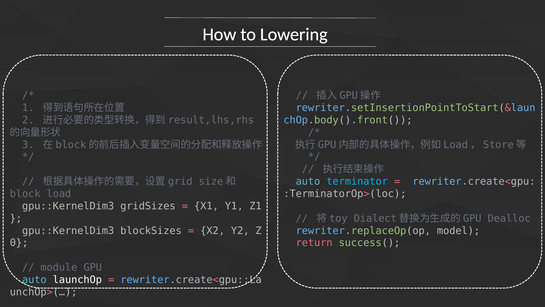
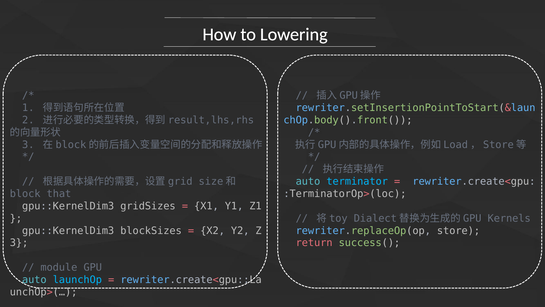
load: load -> that
Dealloc: Dealloc -> Kernels
model: model -> store
0 at (19, 243): 0 -> 3
launchOp colour: white -> light blue
